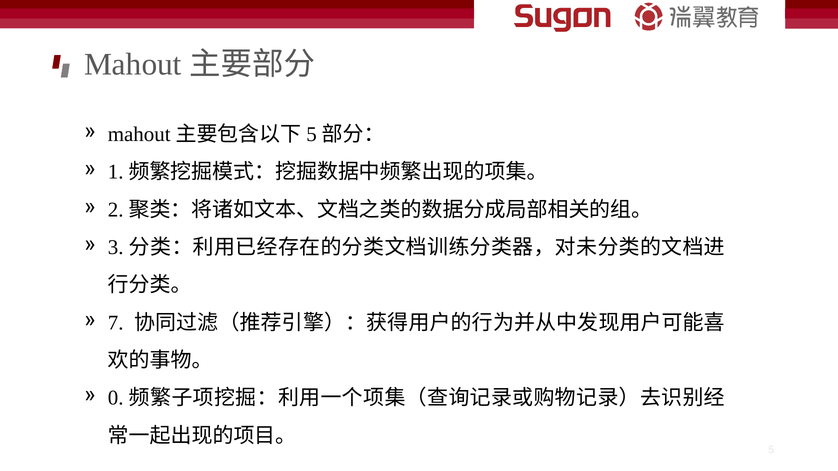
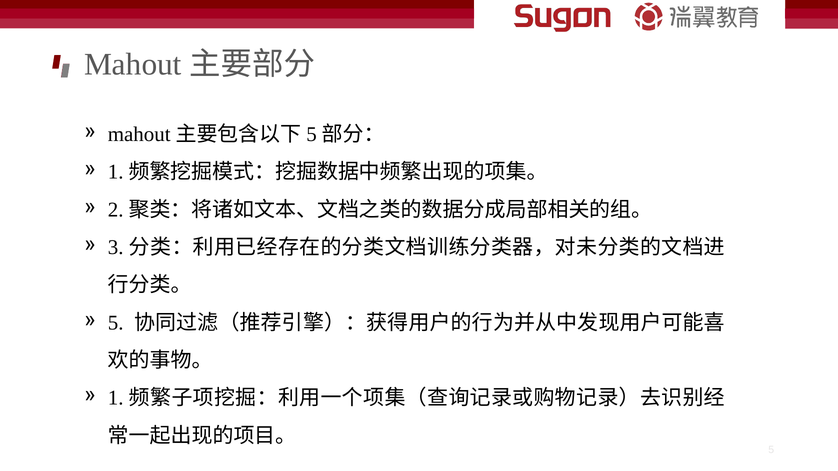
7 at (116, 323): 7 -> 5
0: 0 -> 1
